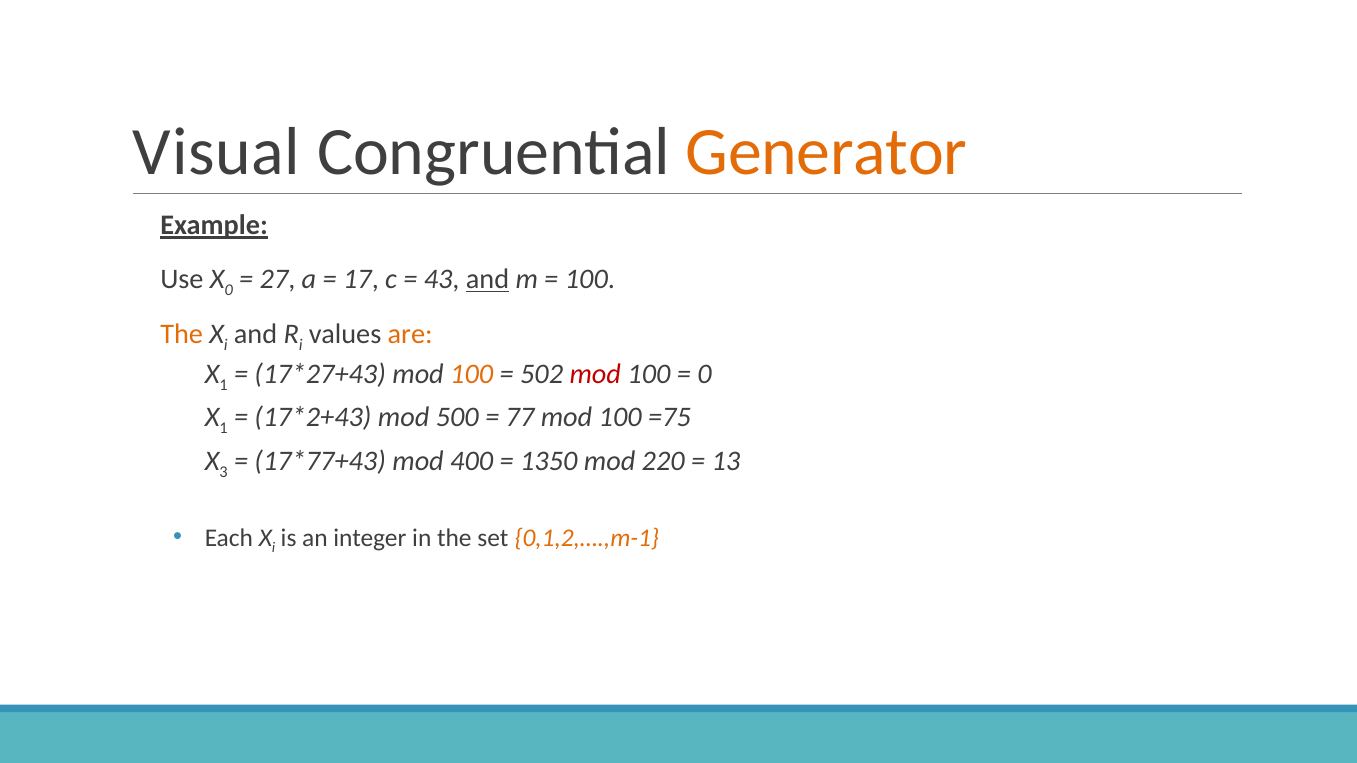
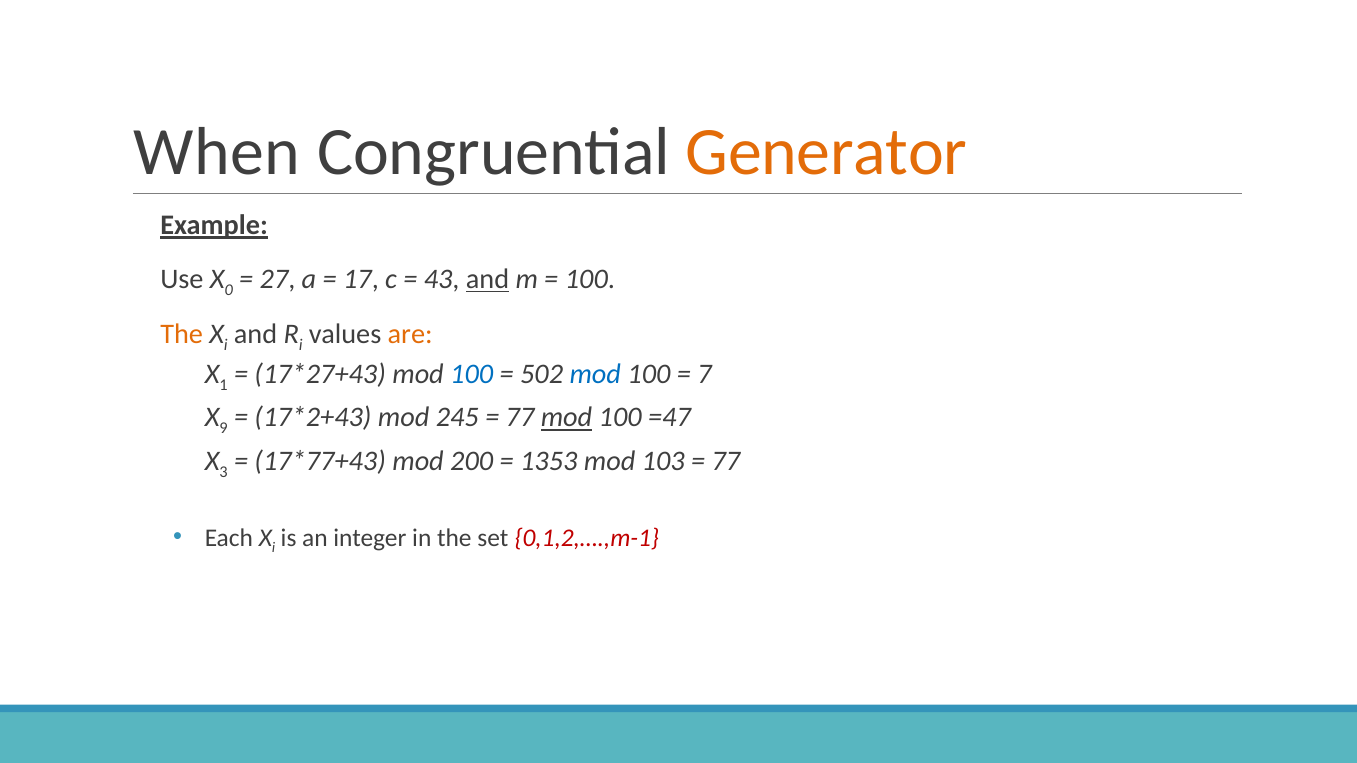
Visual: Visual -> When
100 at (472, 374) colour: orange -> blue
mod at (595, 374) colour: red -> blue
0 at (704, 374): 0 -> 7
1 at (224, 429): 1 -> 9
500: 500 -> 245
mod at (567, 418) underline: none -> present
=75: =75 -> =47
400: 400 -> 200
1350: 1350 -> 1353
220: 220 -> 103
13 at (726, 461): 13 -> 77
0,1,2,….,m-1 colour: orange -> red
